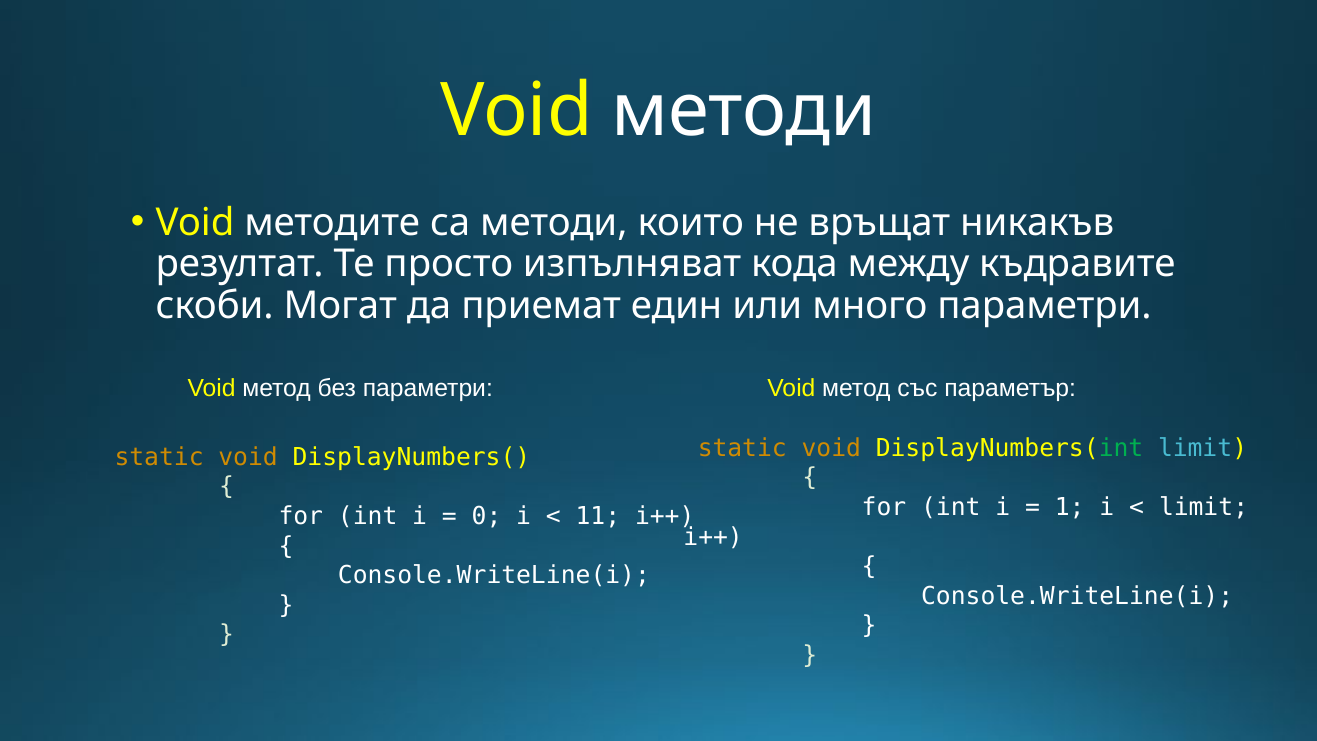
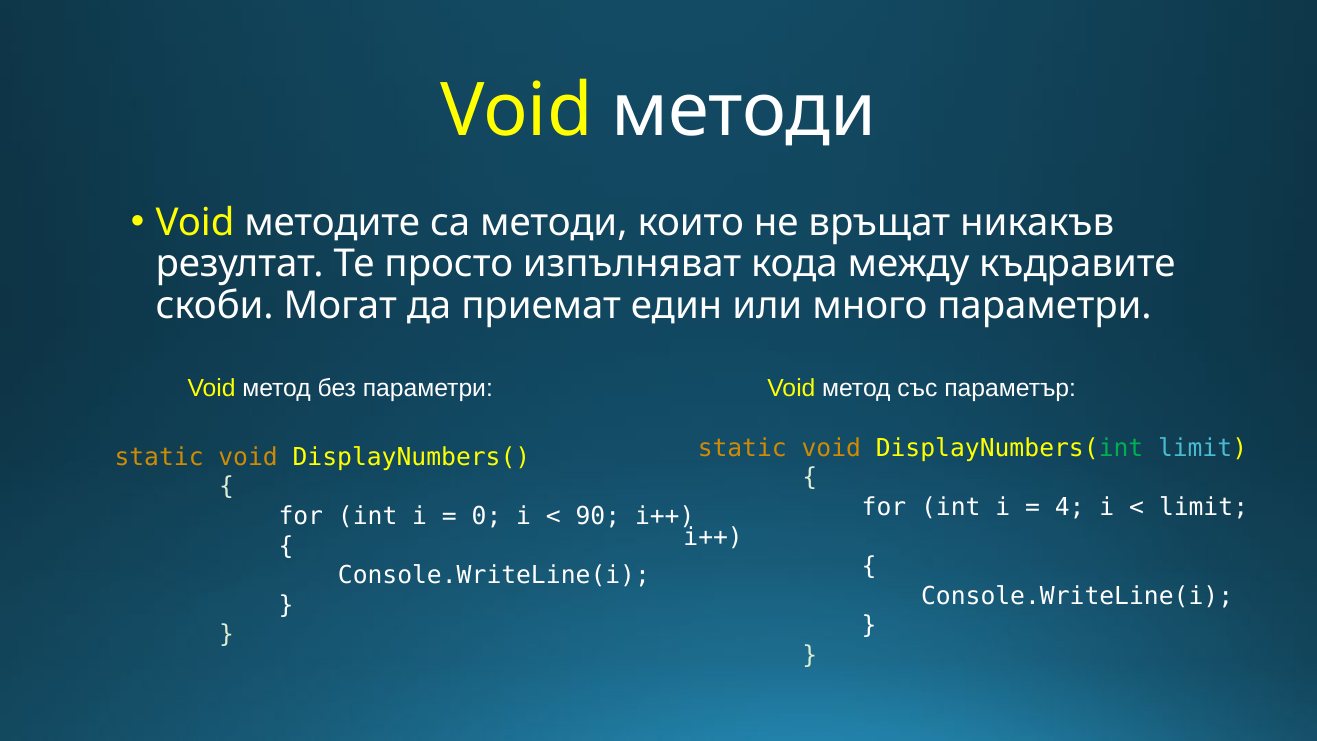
1: 1 -> 4
11: 11 -> 90
